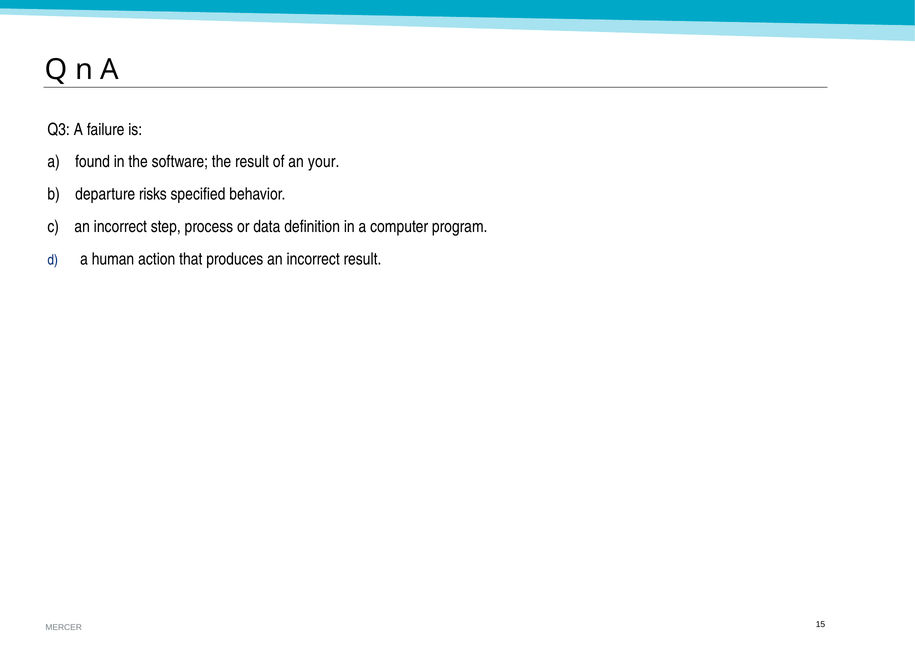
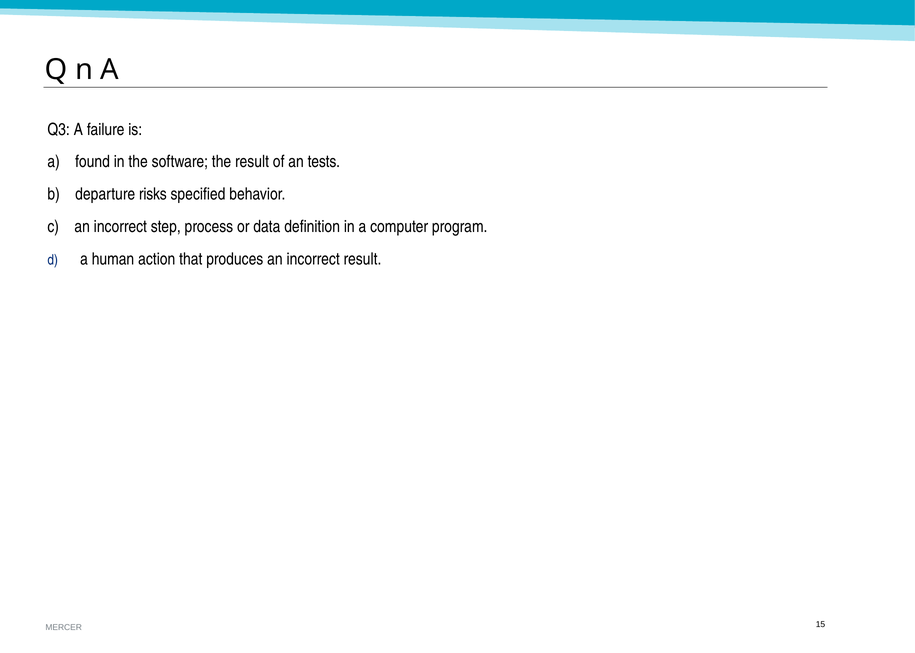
your: your -> tests
